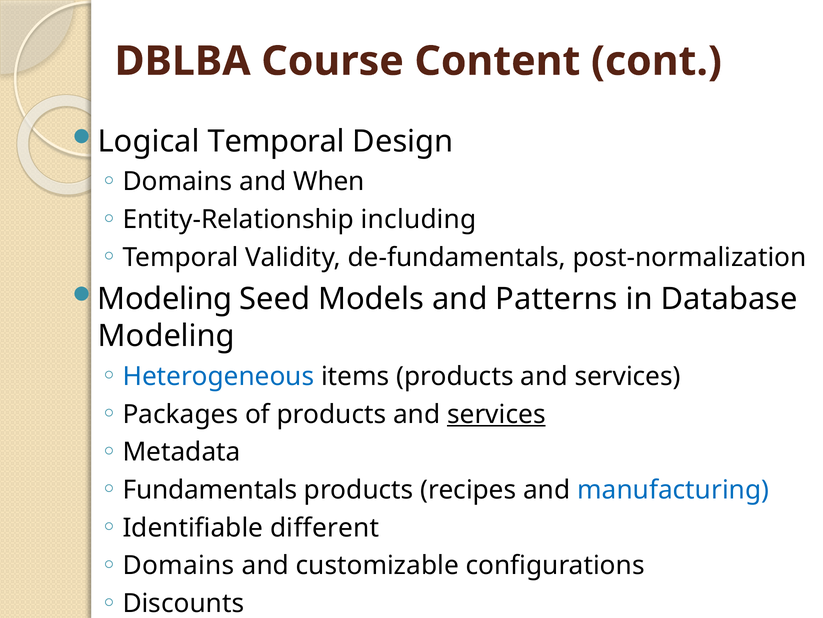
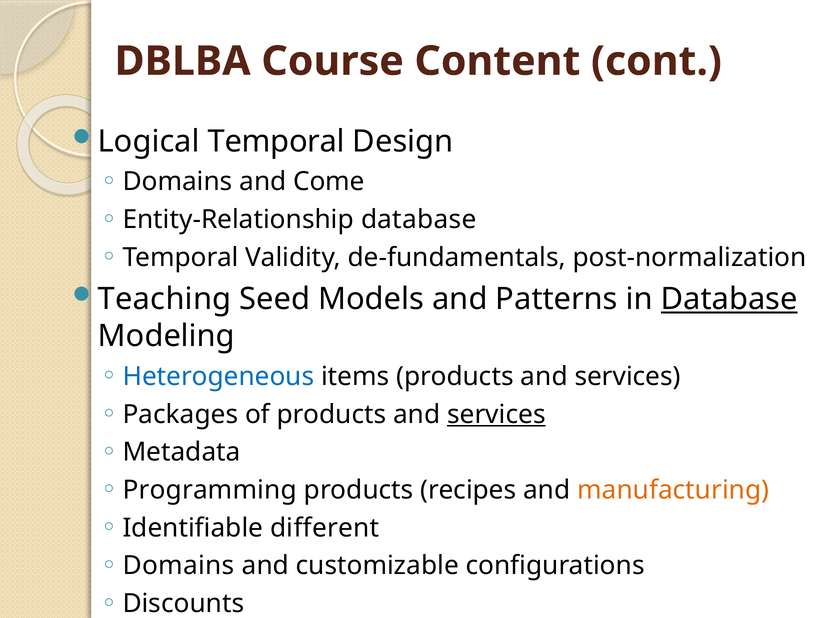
When: When -> Come
Entity-Relationship including: including -> database
Modeling at (165, 299): Modeling -> Teaching
Database at (729, 299) underline: none -> present
Fundamentals: Fundamentals -> Programming
manufacturing colour: blue -> orange
